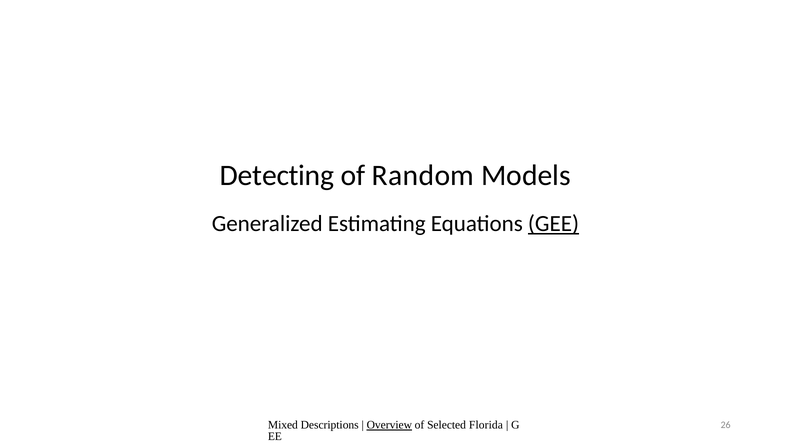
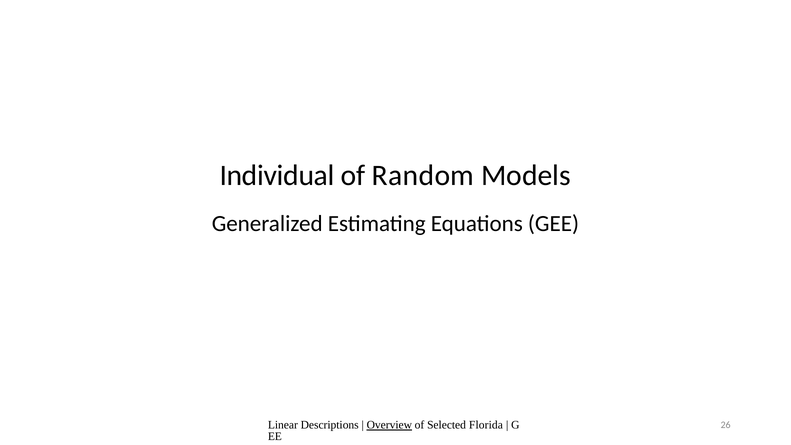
Detecting: Detecting -> Individual
GEE underline: present -> none
Mixed: Mixed -> Linear
